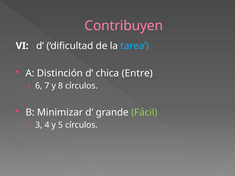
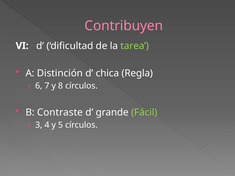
tarea colour: light blue -> light green
Entre: Entre -> Regla
Minimizar: Minimizar -> Contraste
